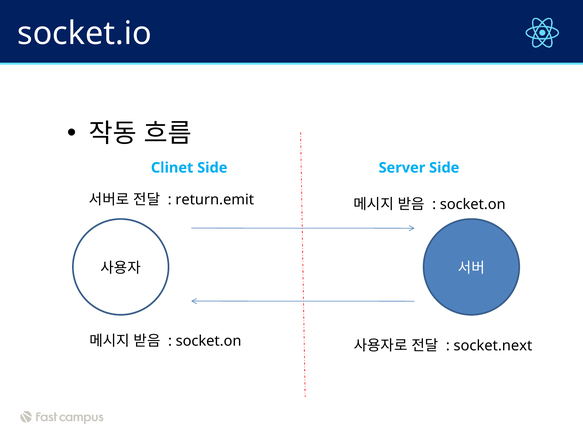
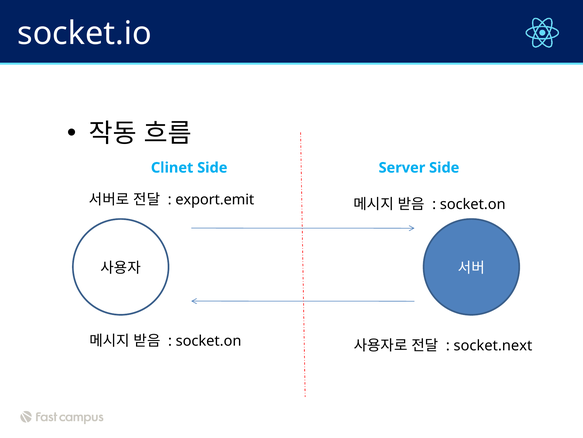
return.emit: return.emit -> export.emit
